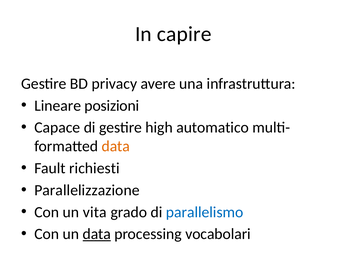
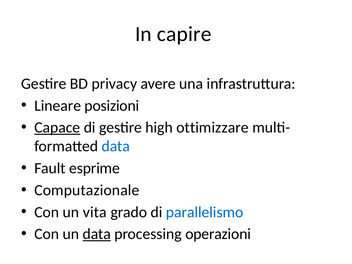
Capace underline: none -> present
automatico: automatico -> ottimizzare
data at (116, 146) colour: orange -> blue
richiesti: richiesti -> esprime
Parallelizzazione: Parallelizzazione -> Computazionale
vocabolari: vocabolari -> operazioni
